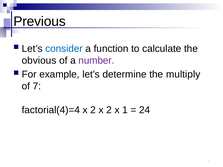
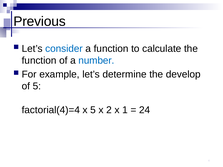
obvious at (39, 61): obvious -> function
number colour: purple -> blue
multiply: multiply -> develop
of 7: 7 -> 5
factorial(4)=4 x 2: 2 -> 5
